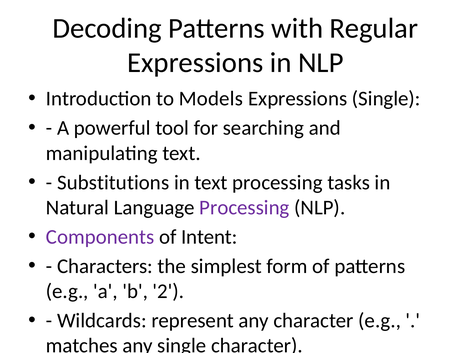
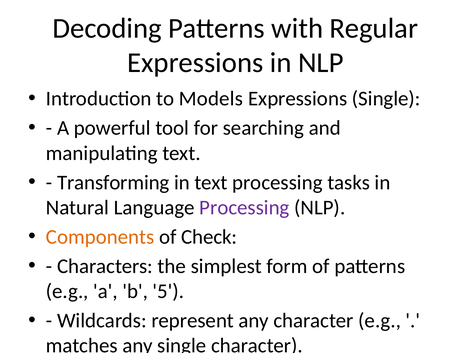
Substitutions: Substitutions -> Transforming
Components colour: purple -> orange
Intent: Intent -> Check
2: 2 -> 5
